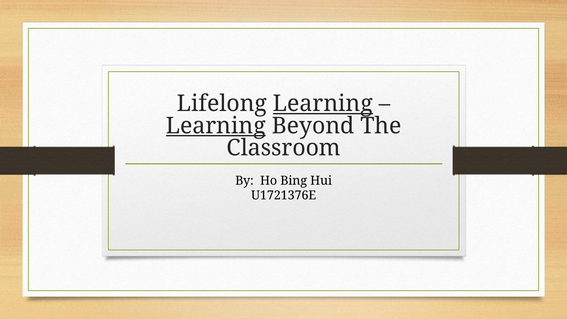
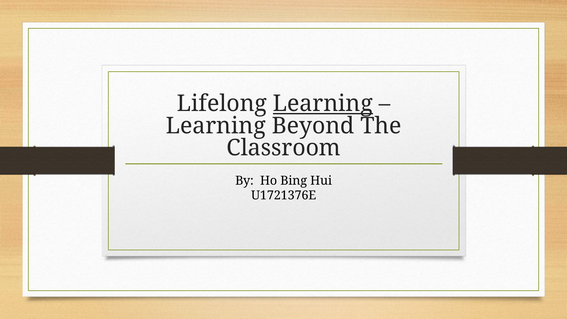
Learning at (216, 126) underline: present -> none
